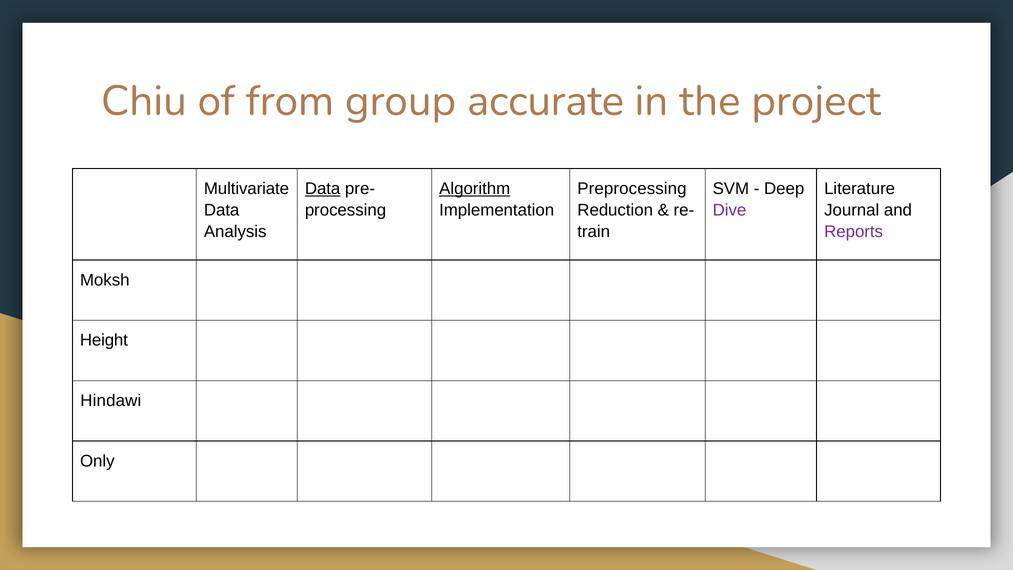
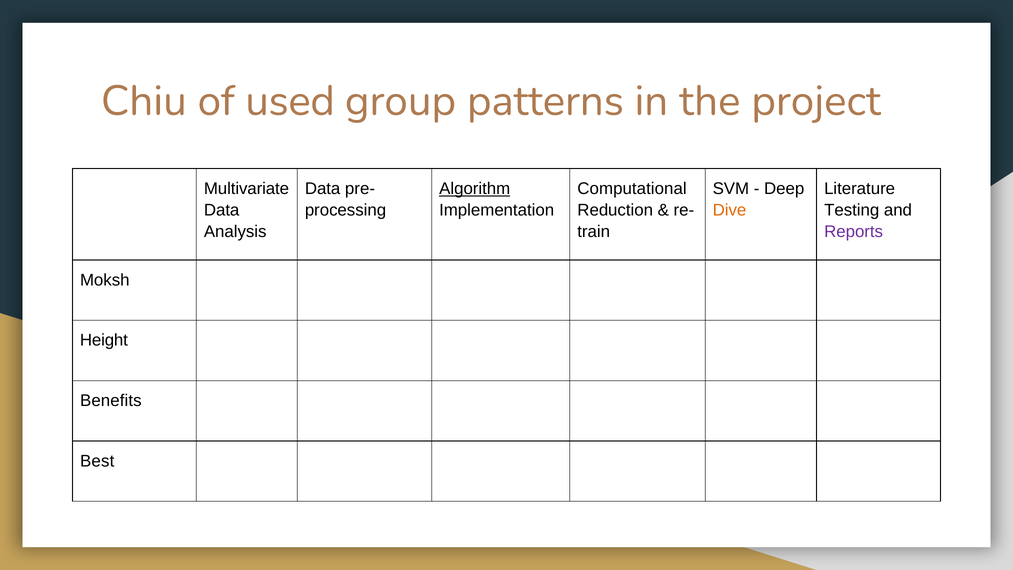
from: from -> used
accurate: accurate -> patterns
Data at (323, 188) underline: present -> none
Preprocessing: Preprocessing -> Computational
Dive colour: purple -> orange
Journal: Journal -> Testing
Hindawi: Hindawi -> Benefits
Only: Only -> Best
